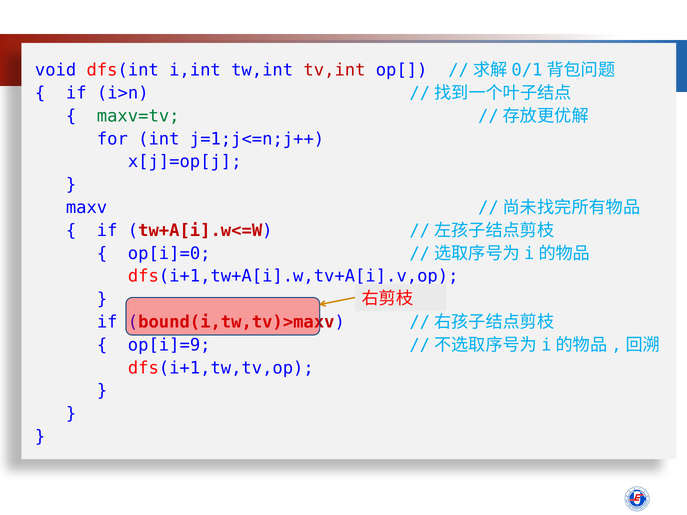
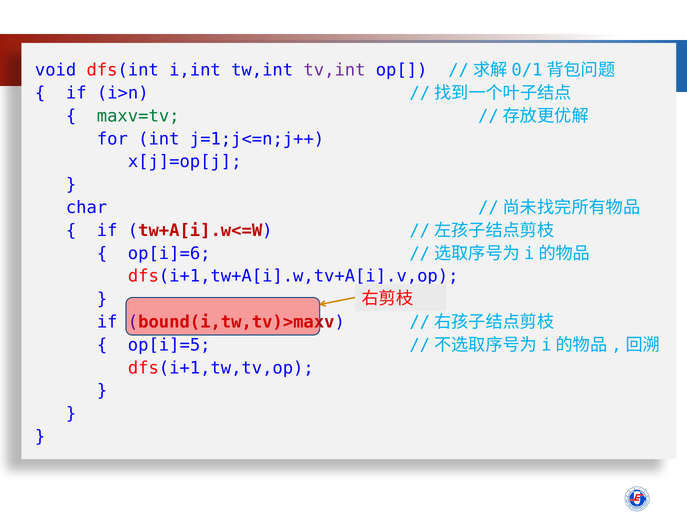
tv,int colour: red -> purple
maxv: maxv -> char
op[i]=0: op[i]=0 -> op[i]=6
op[i]=9: op[i]=9 -> op[i]=5
